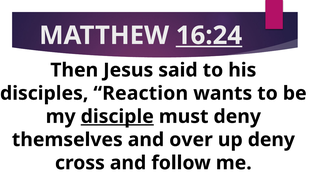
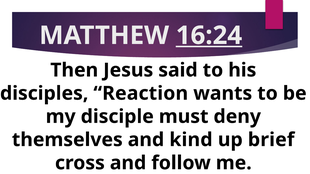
disciple underline: present -> none
over: over -> kind
up deny: deny -> brief
